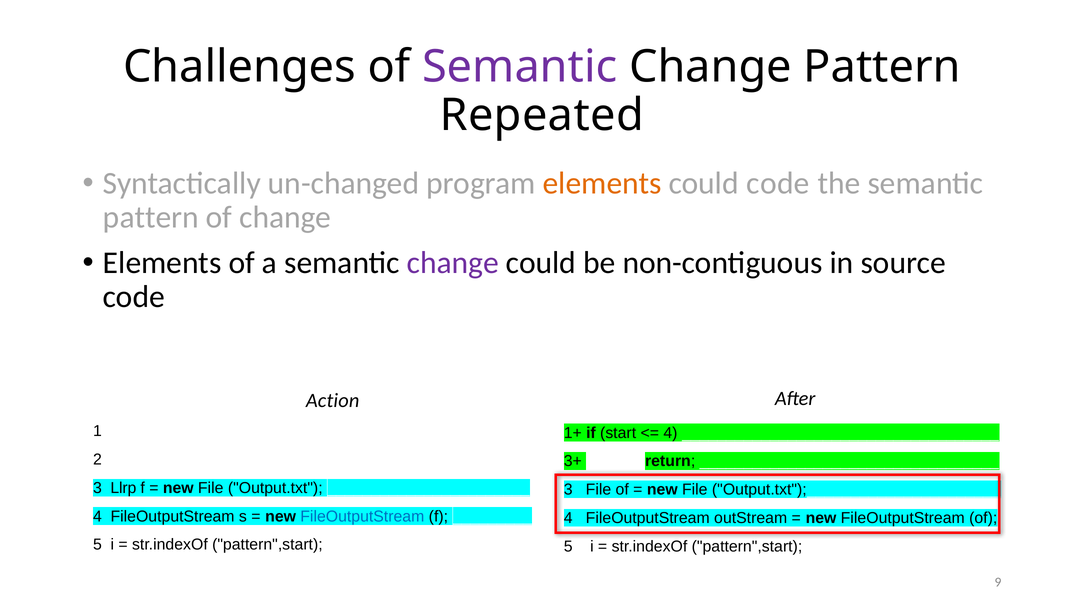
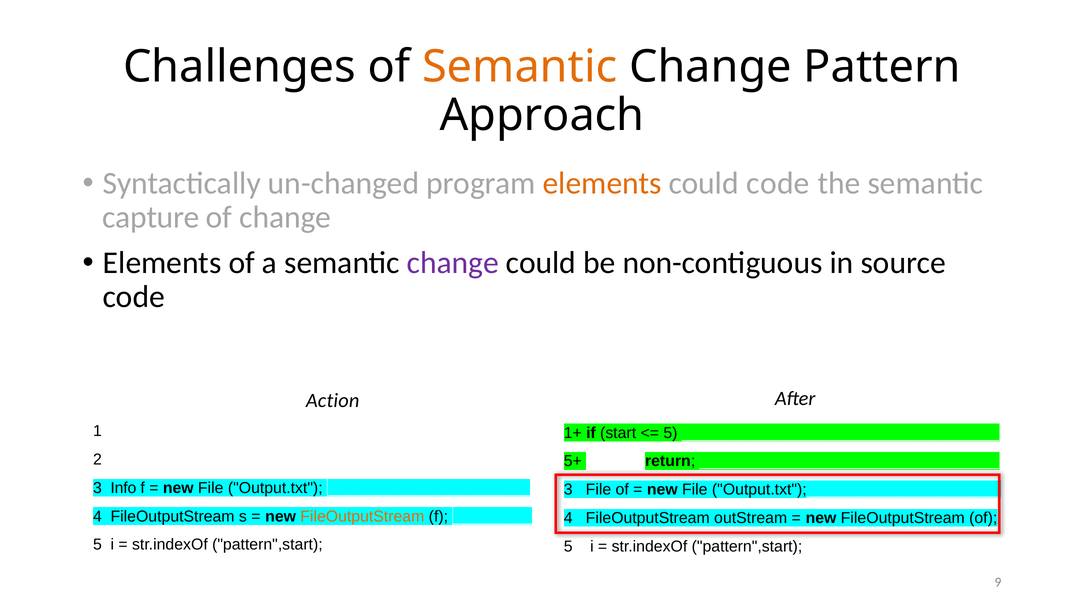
Semantic at (520, 67) colour: purple -> orange
Repeated: Repeated -> Approach
pattern at (151, 217): pattern -> capture
4 at (670, 433): 4 -> 5
3+: 3+ -> 5+
Llrp: Llrp -> Info
FileOutputStream at (362, 516) colour: blue -> orange
